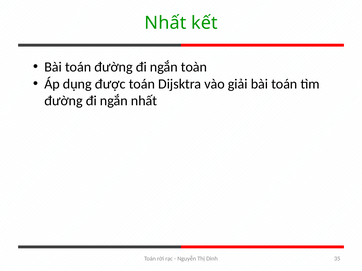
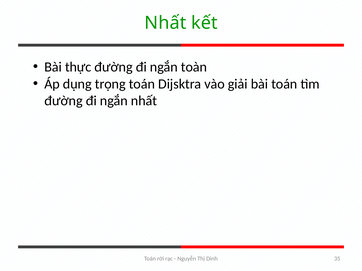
toán at (78, 67): toán -> thực
được: được -> trọng
